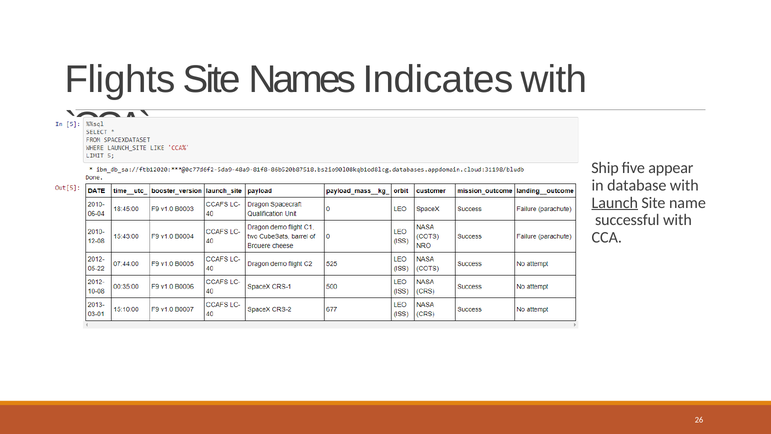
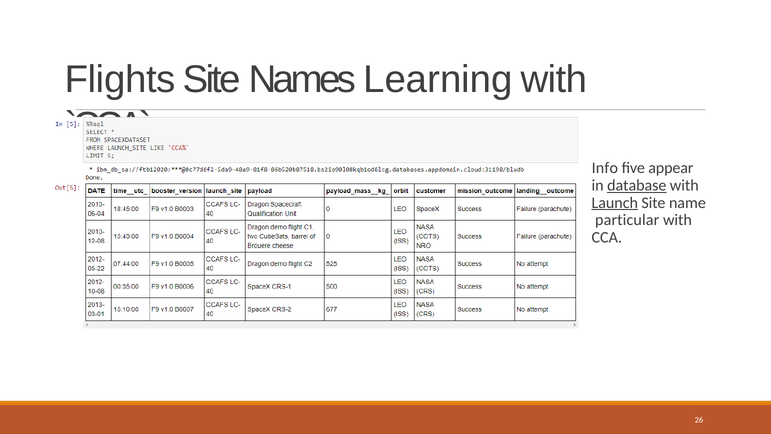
Indicates: Indicates -> Learning
Ship: Ship -> Info
database underline: none -> present
successful: successful -> particular
